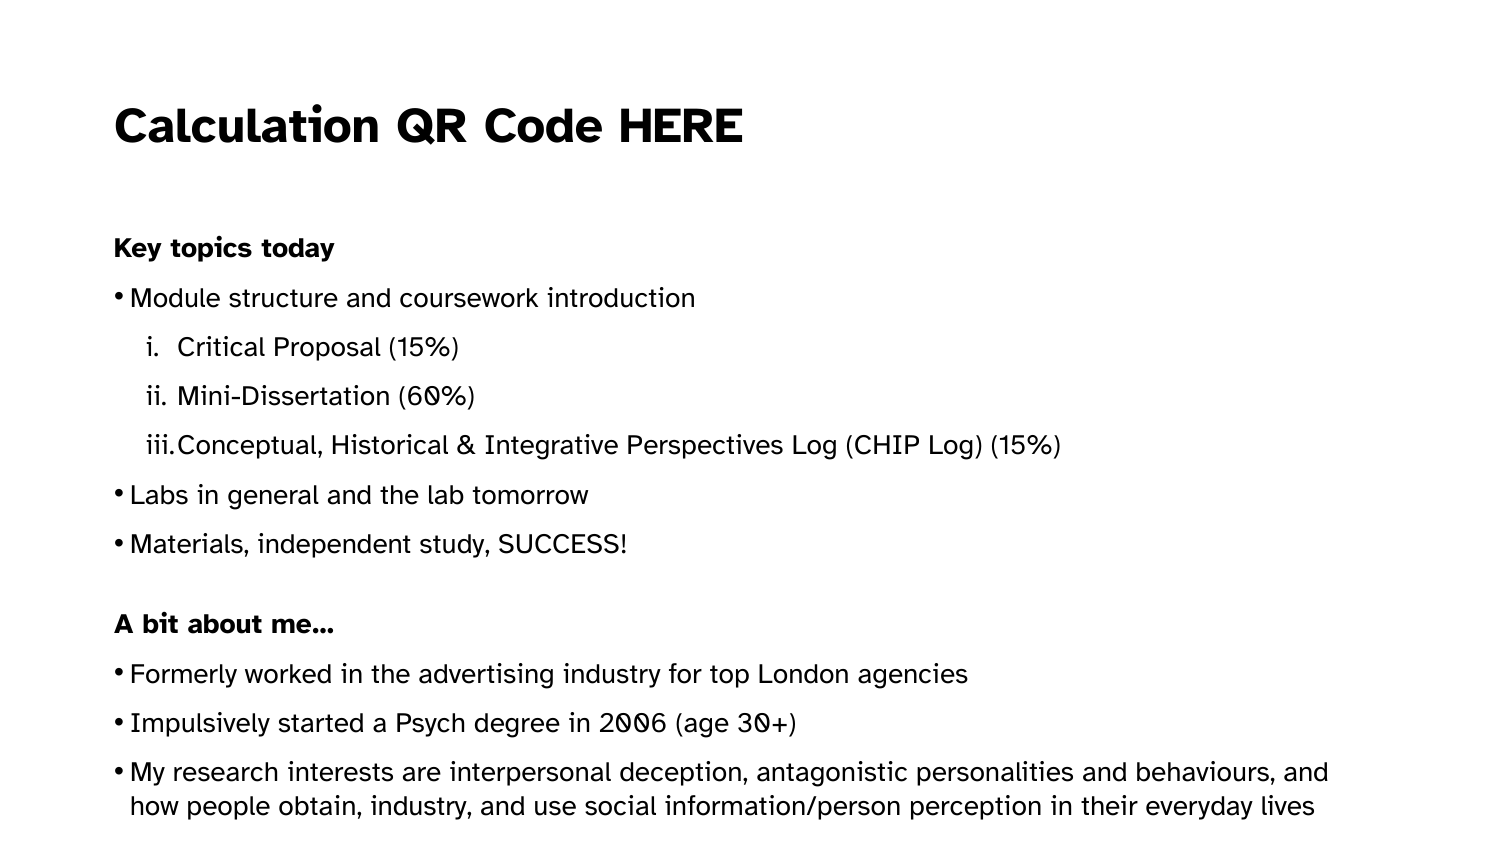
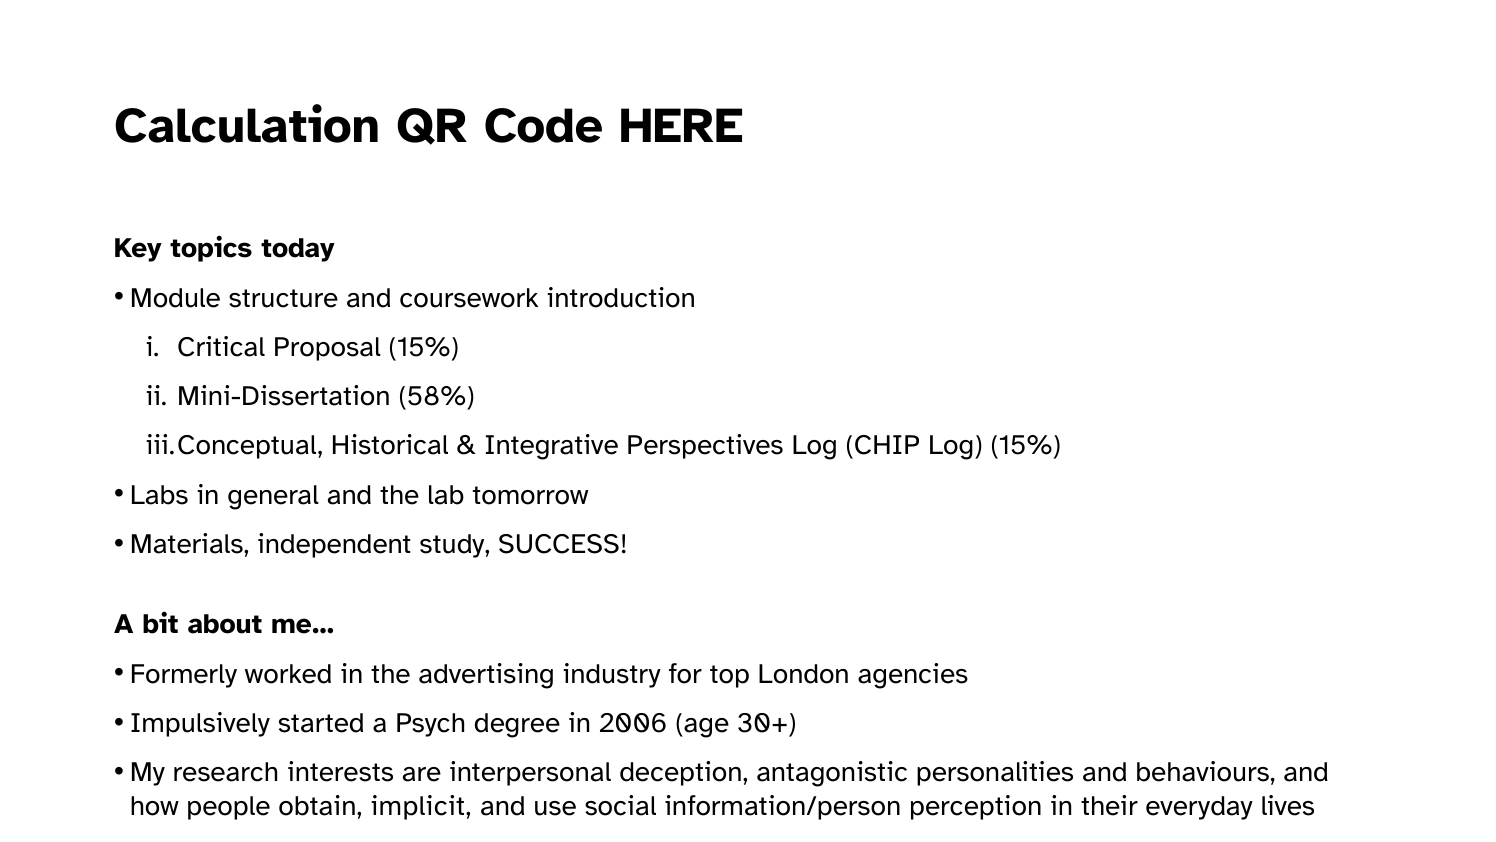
60%: 60% -> 58%
obtain industry: industry -> implicit
